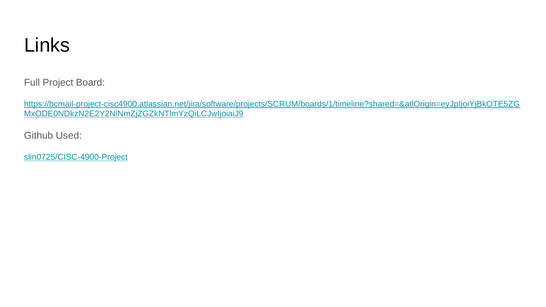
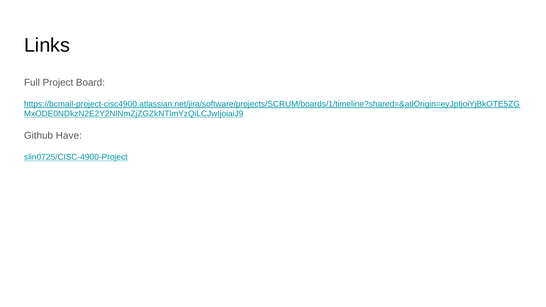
Used: Used -> Have
